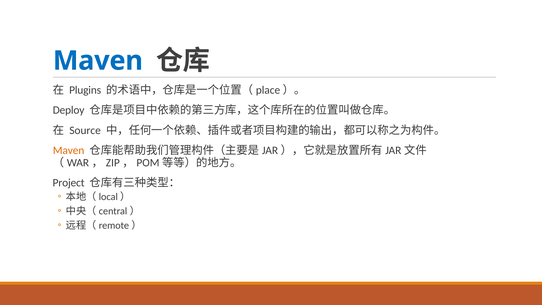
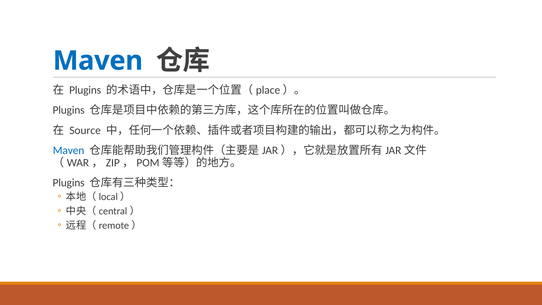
Deploy at (69, 110): Deploy -> Plugins
Maven at (69, 150) colour: orange -> blue
Project at (69, 183): Project -> Plugins
